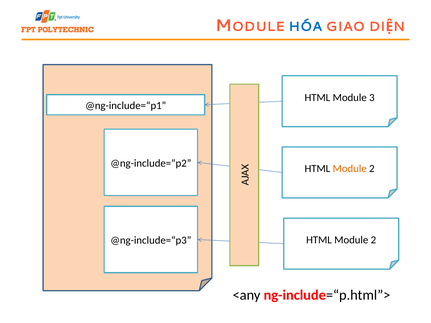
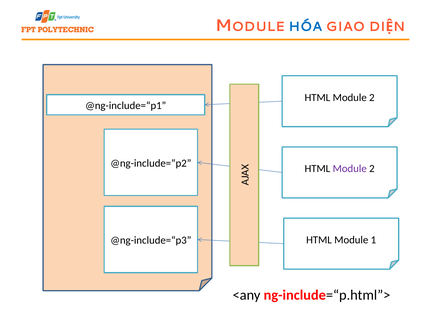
3 at (372, 98): 3 -> 2
Module at (350, 169) colour: orange -> purple
2 at (373, 240): 2 -> 1
